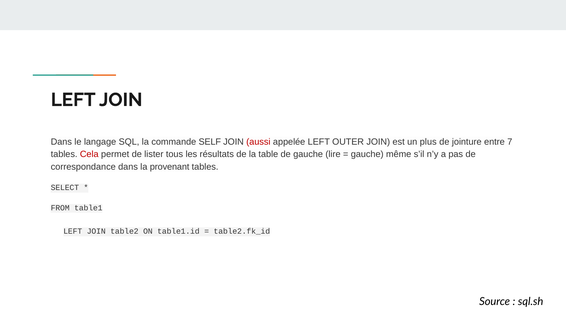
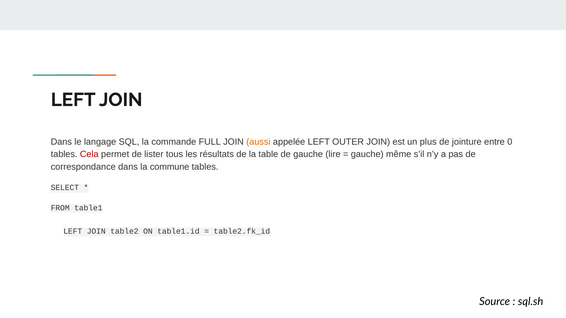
SELF: SELF -> FULL
aussi colour: red -> orange
7: 7 -> 0
provenant: provenant -> commune
